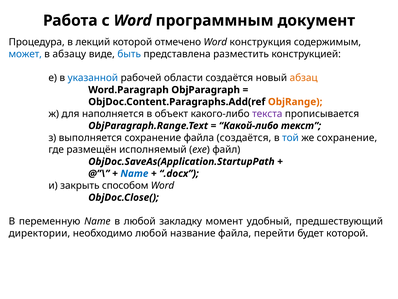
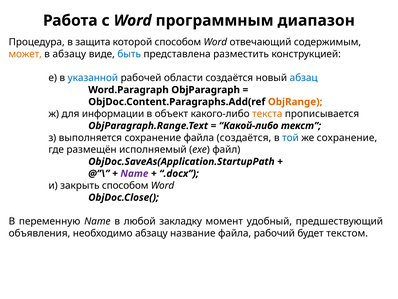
документ: документ -> диапазон
лекций: лекций -> защита
которой отмечено: отмечено -> способом
конструкция: конструкция -> отвечающий
может colour: blue -> orange
абзац colour: orange -> blue
наполняется: наполняется -> информации
текста colour: purple -> orange
Name at (134, 173) colour: blue -> purple
директории: директории -> объявления
необходимо любой: любой -> абзацу
перейти: перейти -> рабочий
будет которой: которой -> текстом
